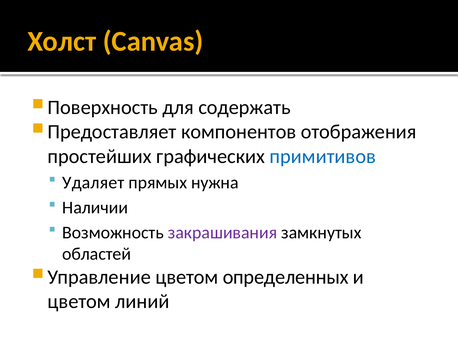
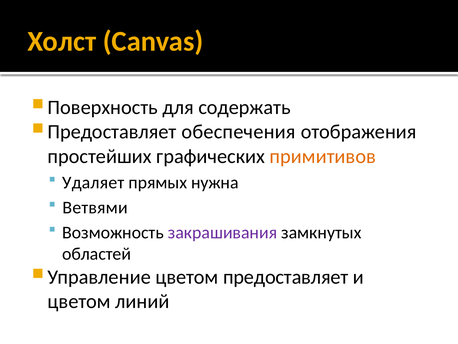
компонентов: компонентов -> обеспечения
примитивов colour: blue -> orange
Наличии: Наличии -> Ветвями
определенных: определенных -> предоставляет
